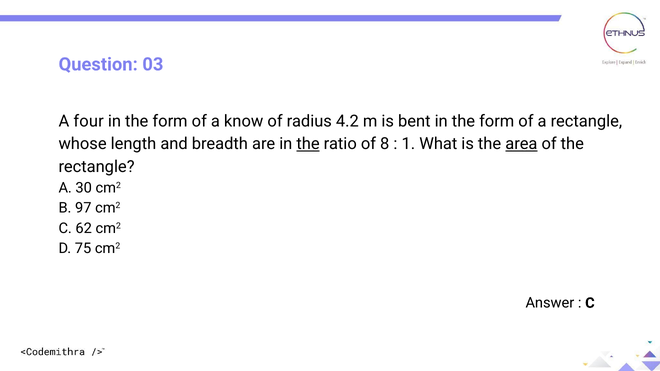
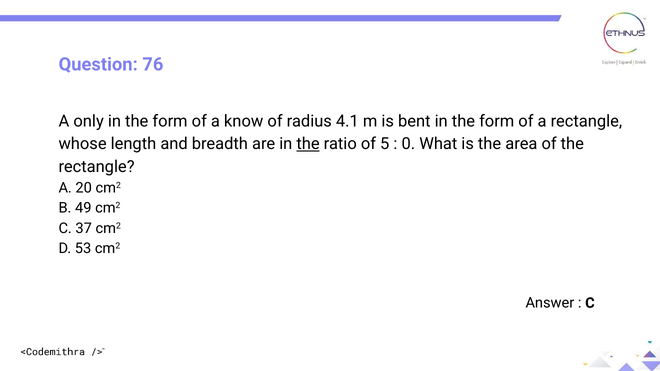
03: 03 -> 76
four: four -> only
4.2: 4.2 -> 4.1
8: 8 -> 5
1: 1 -> 0
area underline: present -> none
30: 30 -> 20
97: 97 -> 49
62: 62 -> 37
75: 75 -> 53
